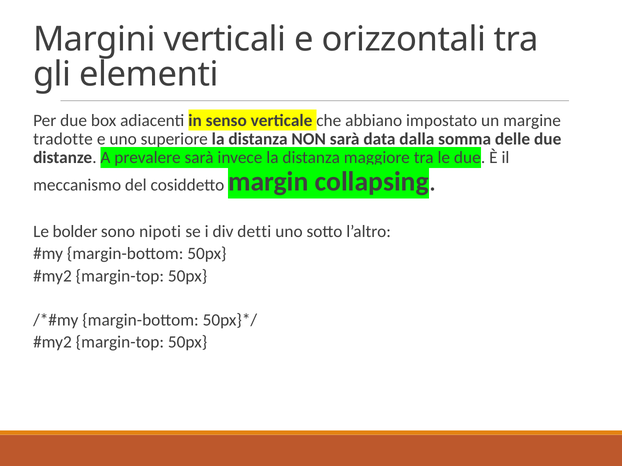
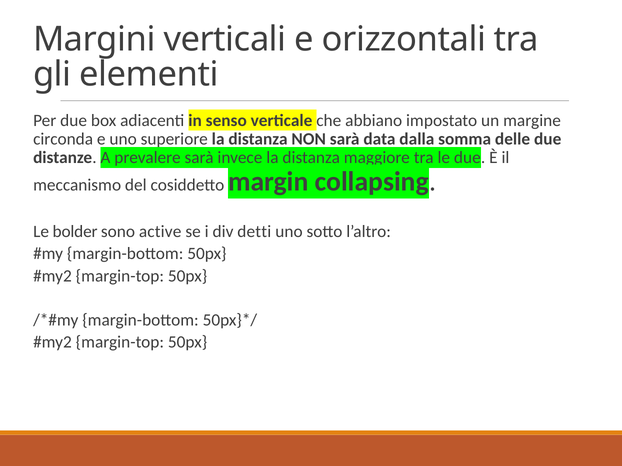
tradotte: tradotte -> circonda
nipoti: nipoti -> active
